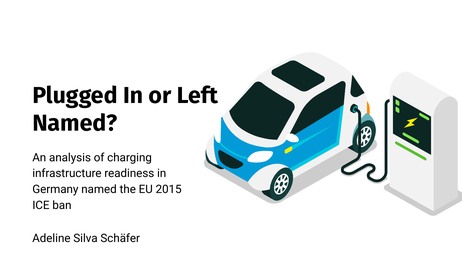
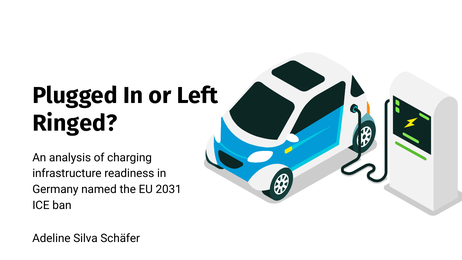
Named at (75, 123): Named -> Ringed
2015: 2015 -> 2031
